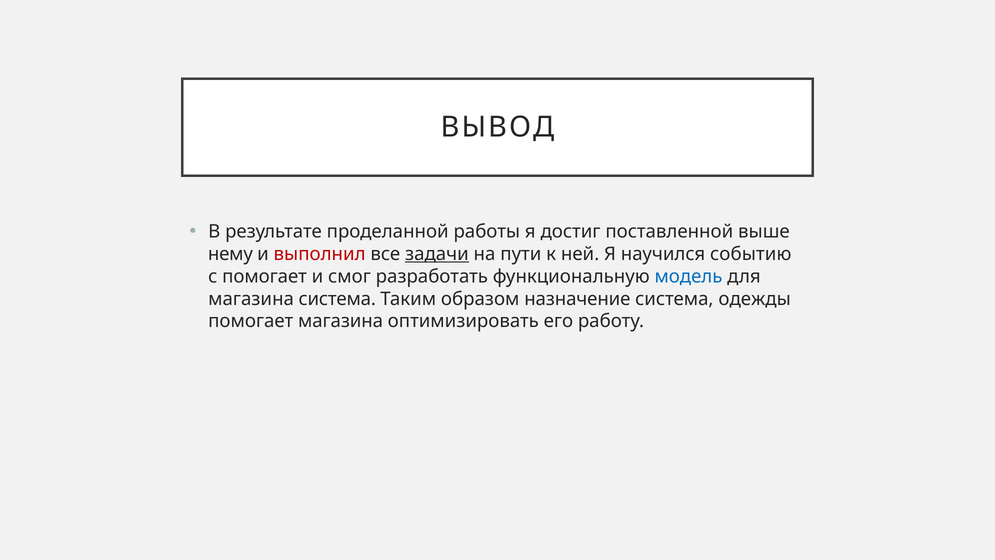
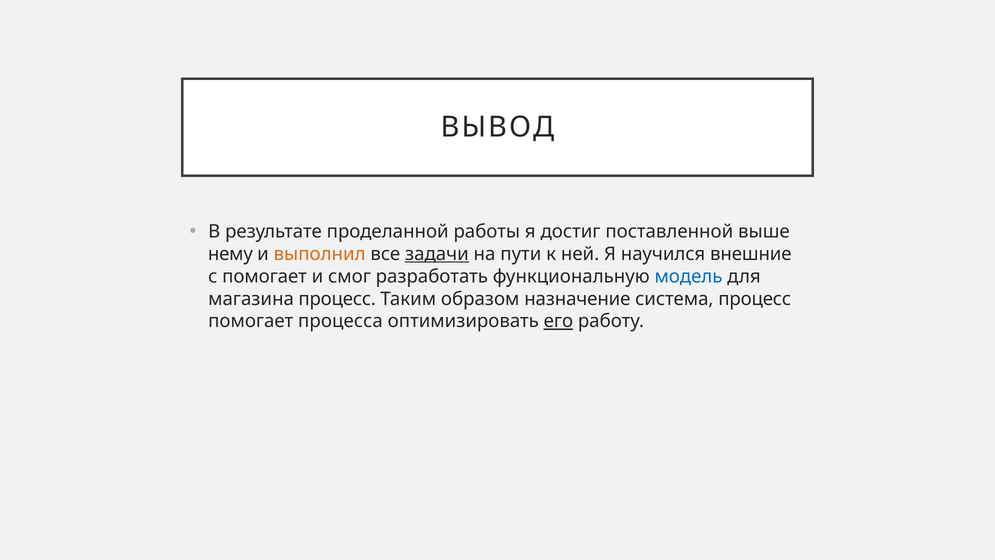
выполнил colour: red -> orange
событию: событию -> внешние
магазина система: система -> процесс
система одежды: одежды -> процесс
помогает магазина: магазина -> процесса
его underline: none -> present
